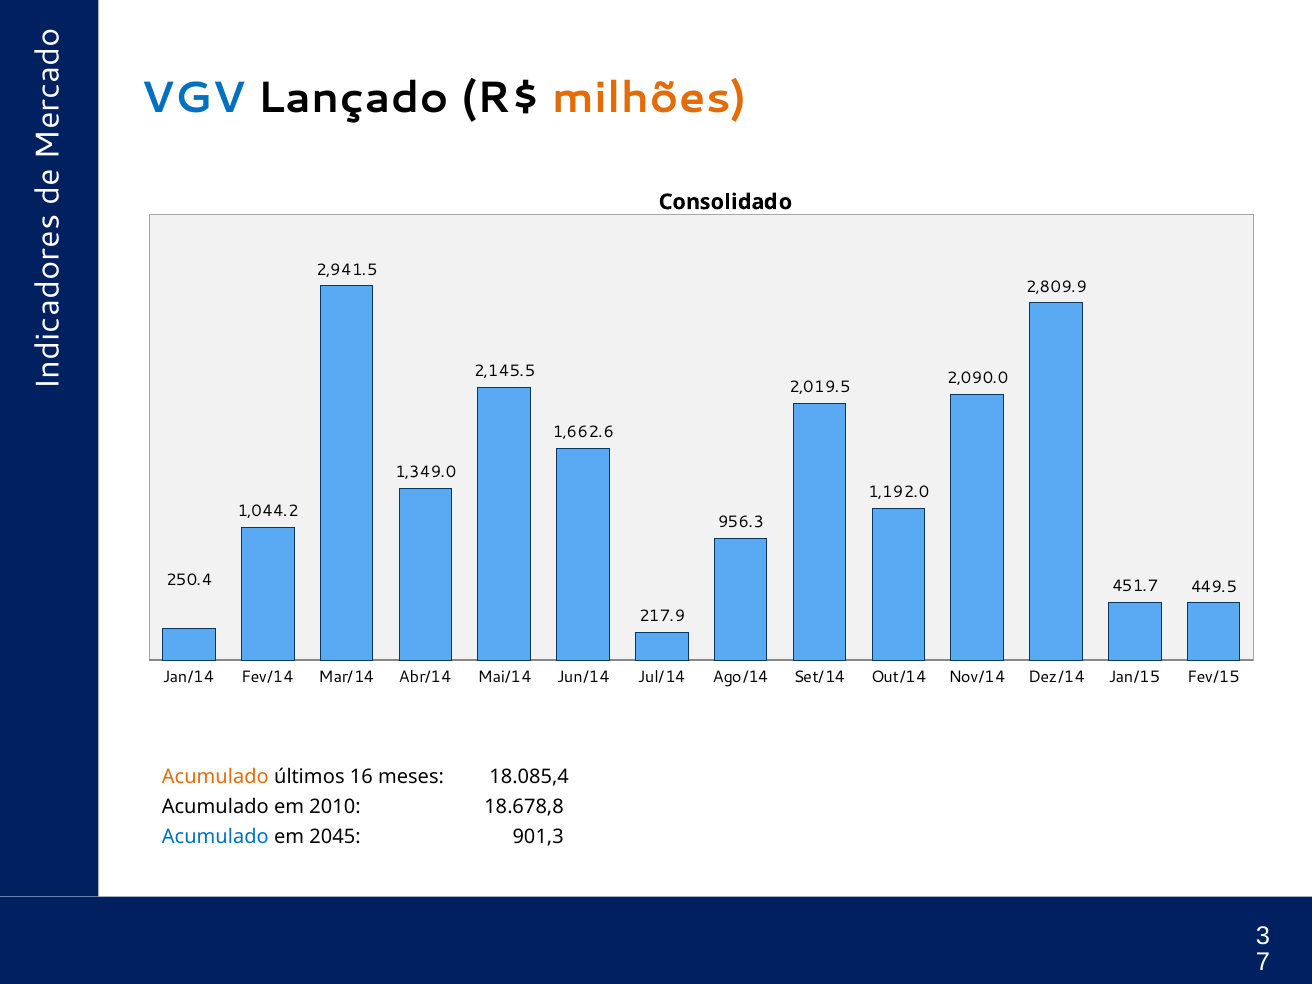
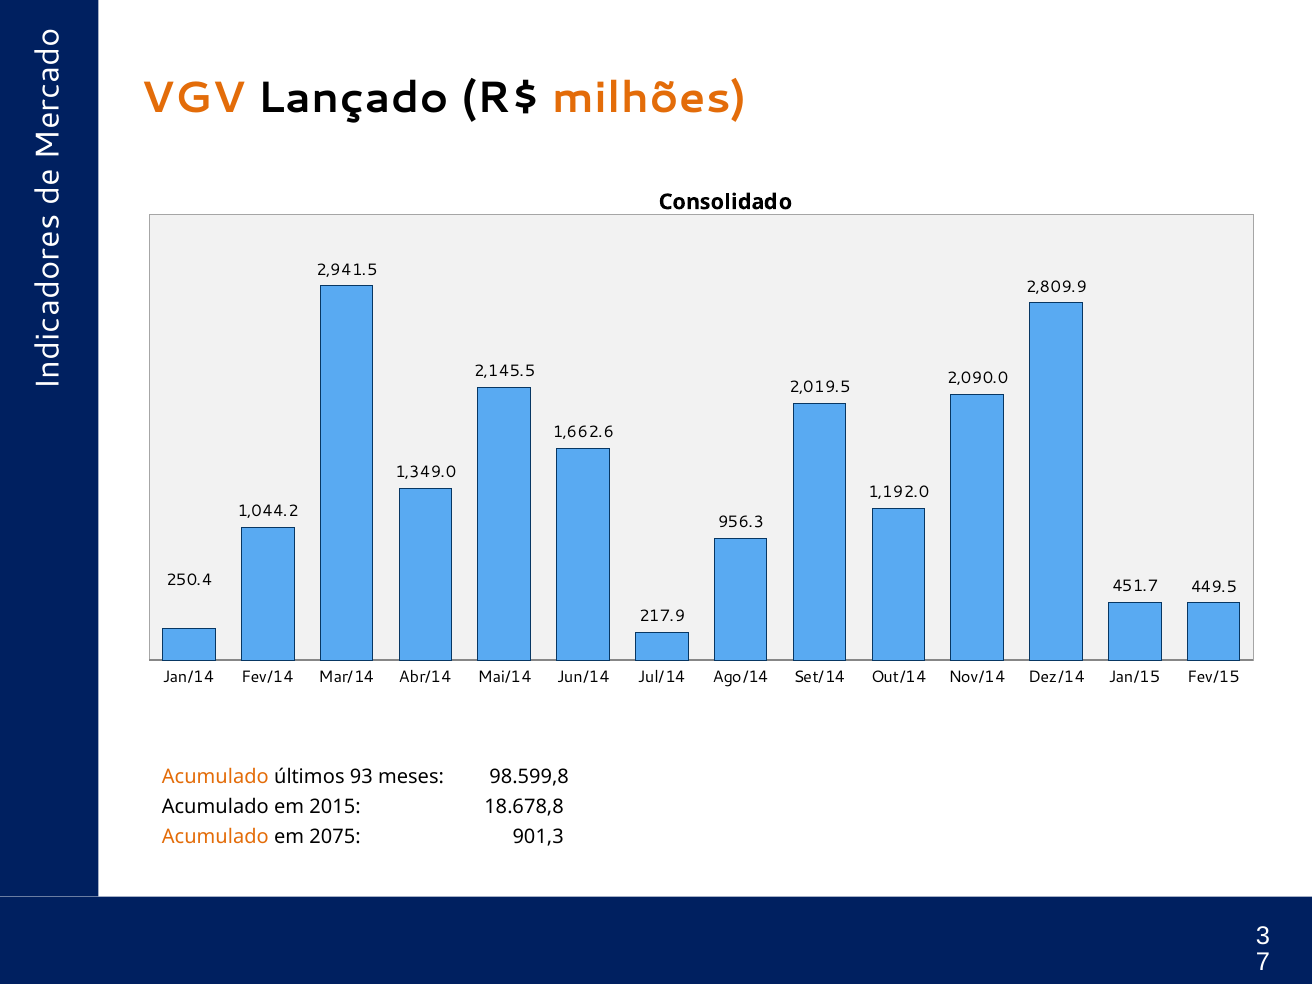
VGV colour: blue -> orange
16: 16 -> 93
18.085,4: 18.085,4 -> 98.599,8
2010: 2010 -> 2015
Acumulado at (215, 837) colour: blue -> orange
2045: 2045 -> 2075
